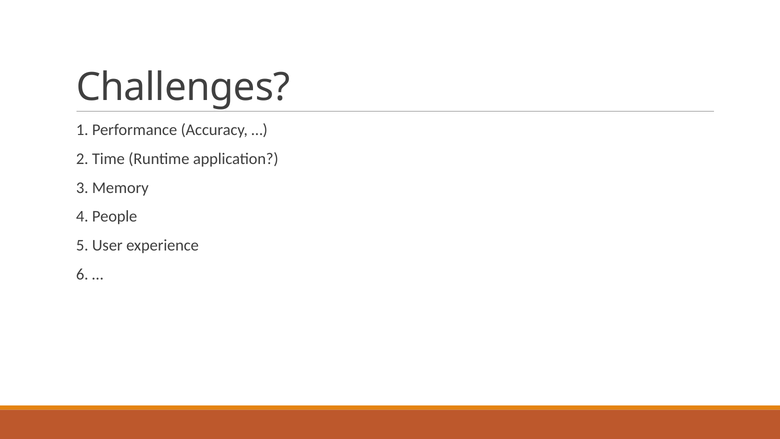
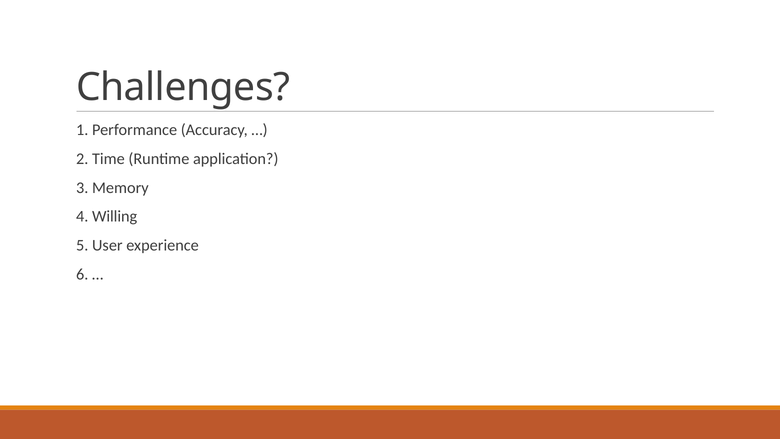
People: People -> Willing
